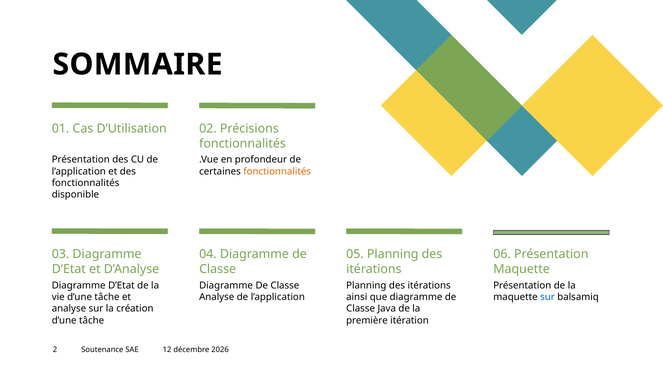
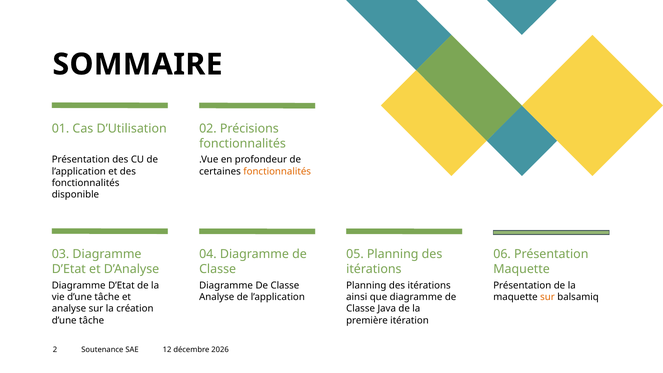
sur at (547, 297) colour: blue -> orange
